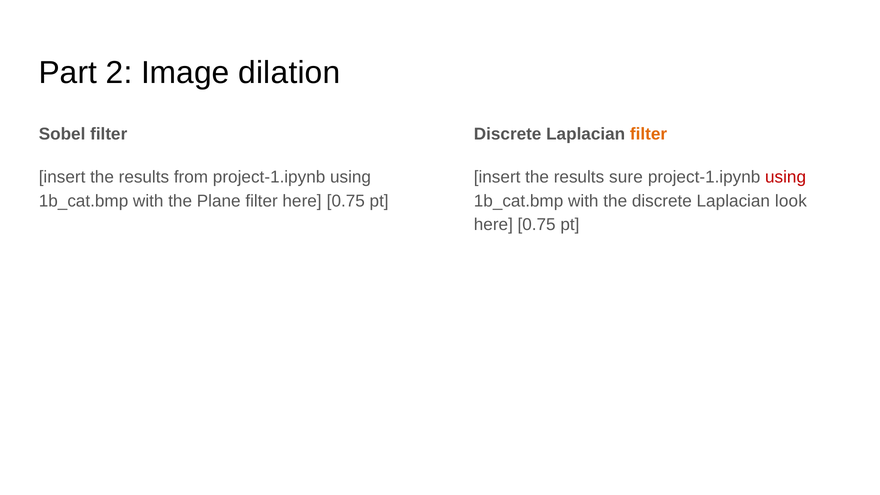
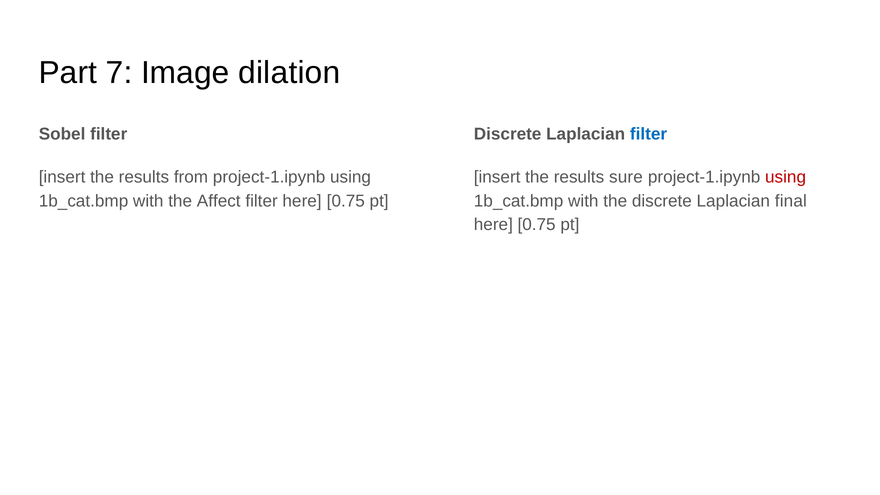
2: 2 -> 7
filter at (649, 134) colour: orange -> blue
Plane: Plane -> Affect
look: look -> final
